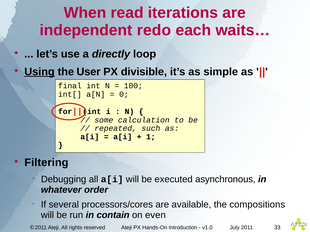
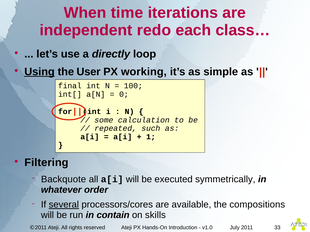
read: read -> time
waits…: waits… -> class…
divisible: divisible -> working
Debugging: Debugging -> Backquote
asynchronous: asynchronous -> symmetrically
several underline: none -> present
even: even -> skills
